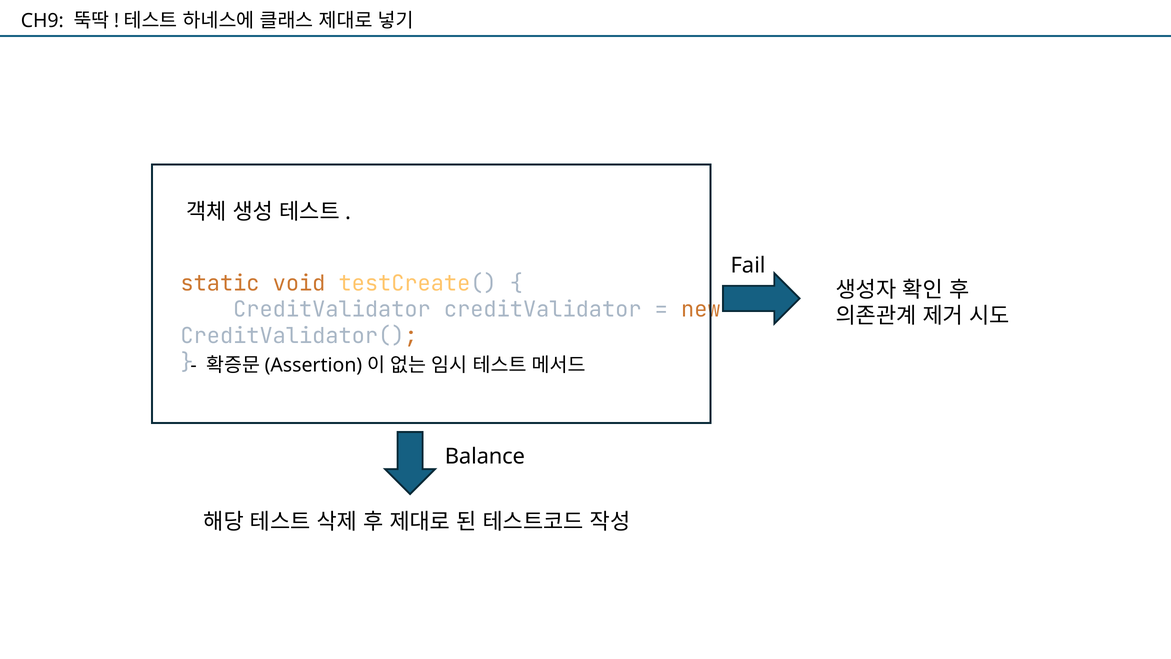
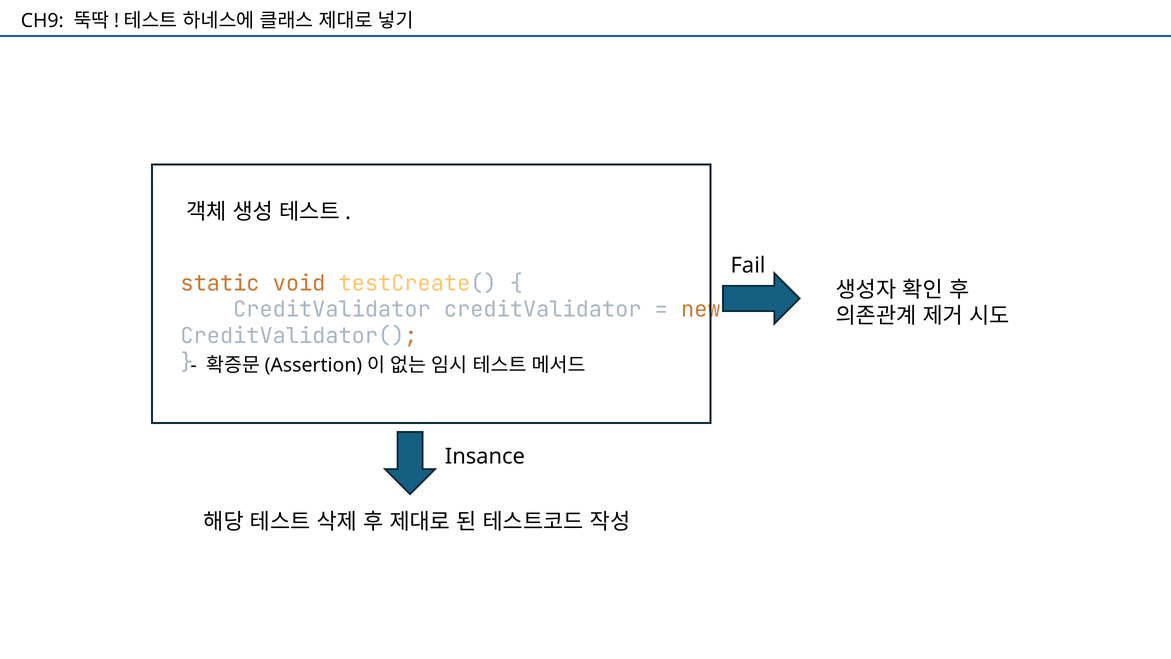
Balance: Balance -> Insance
